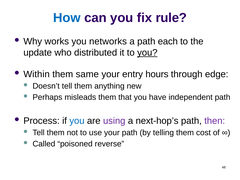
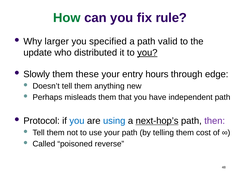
How colour: blue -> green
works: works -> larger
networks: networks -> specified
each: each -> valid
Within: Within -> Slowly
same: same -> these
Process: Process -> Protocol
using colour: purple -> blue
next-hop’s underline: none -> present
